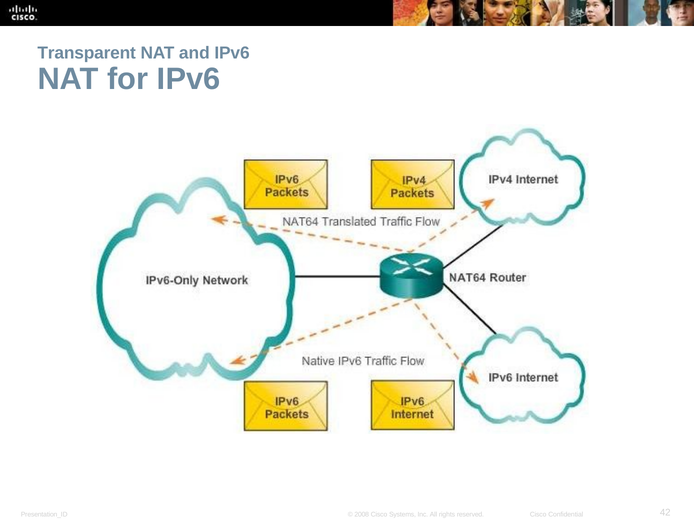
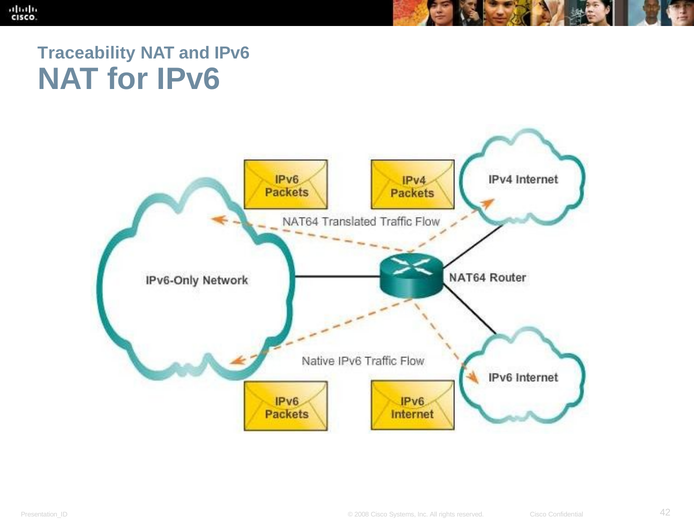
Transparent: Transparent -> Traceability
